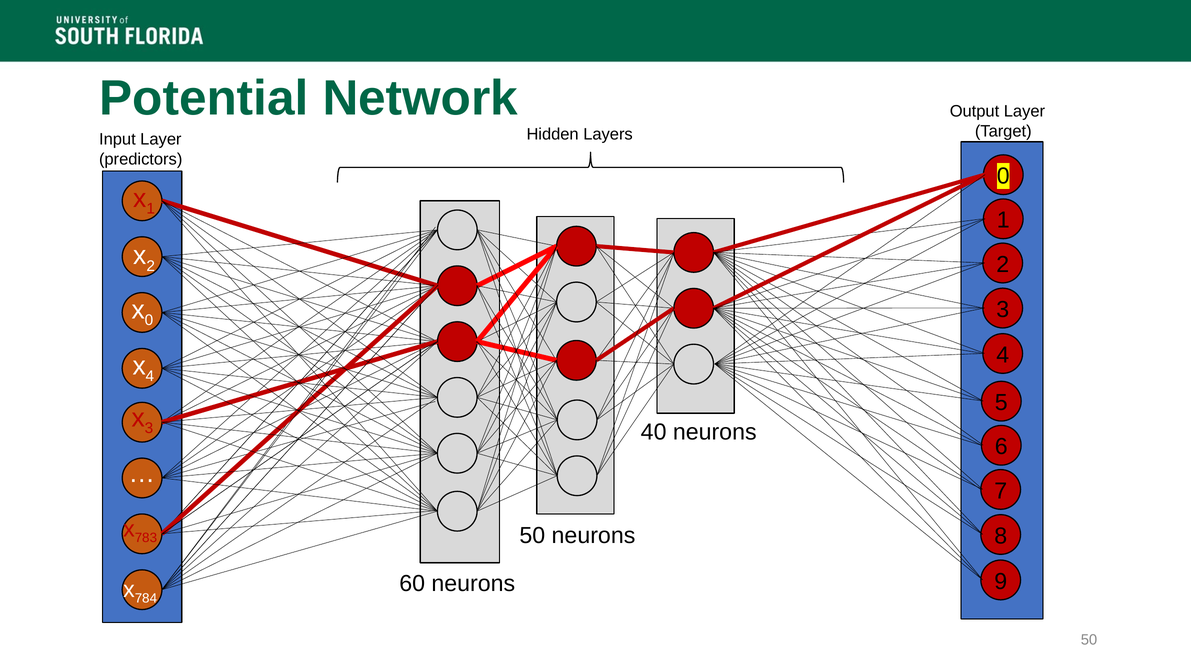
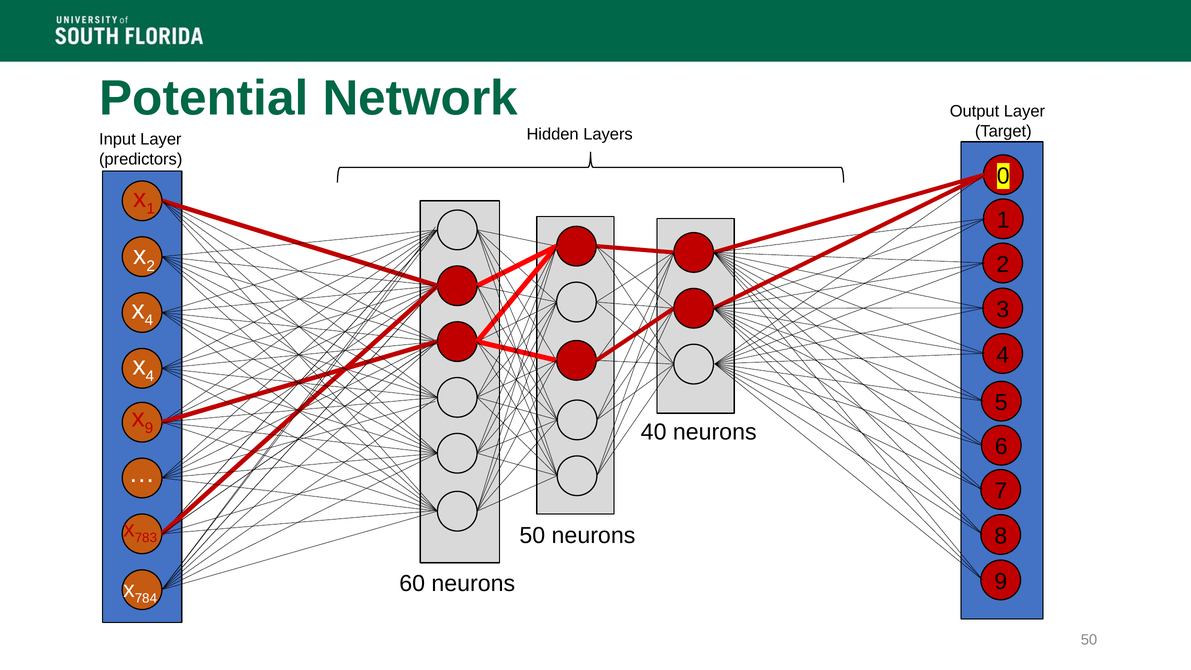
0 at (149, 320): 0 -> 4
3 at (149, 428): 3 -> 9
